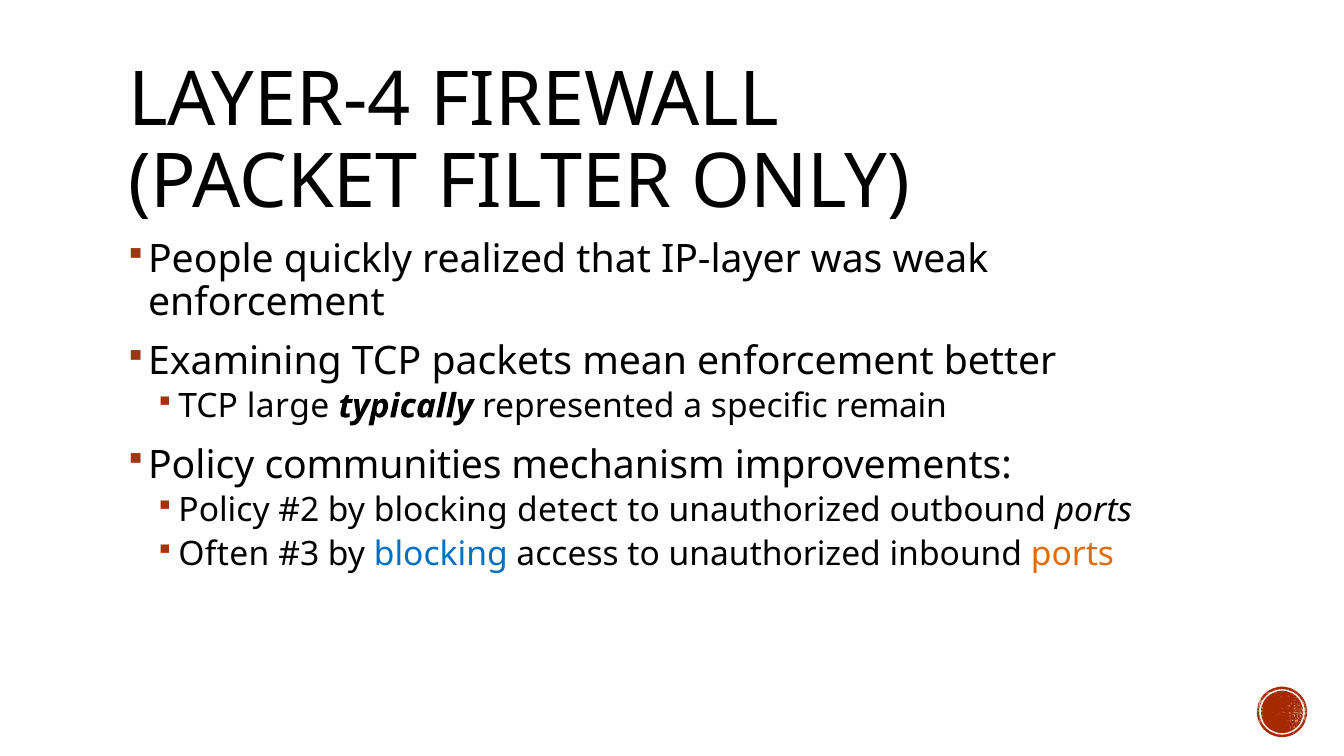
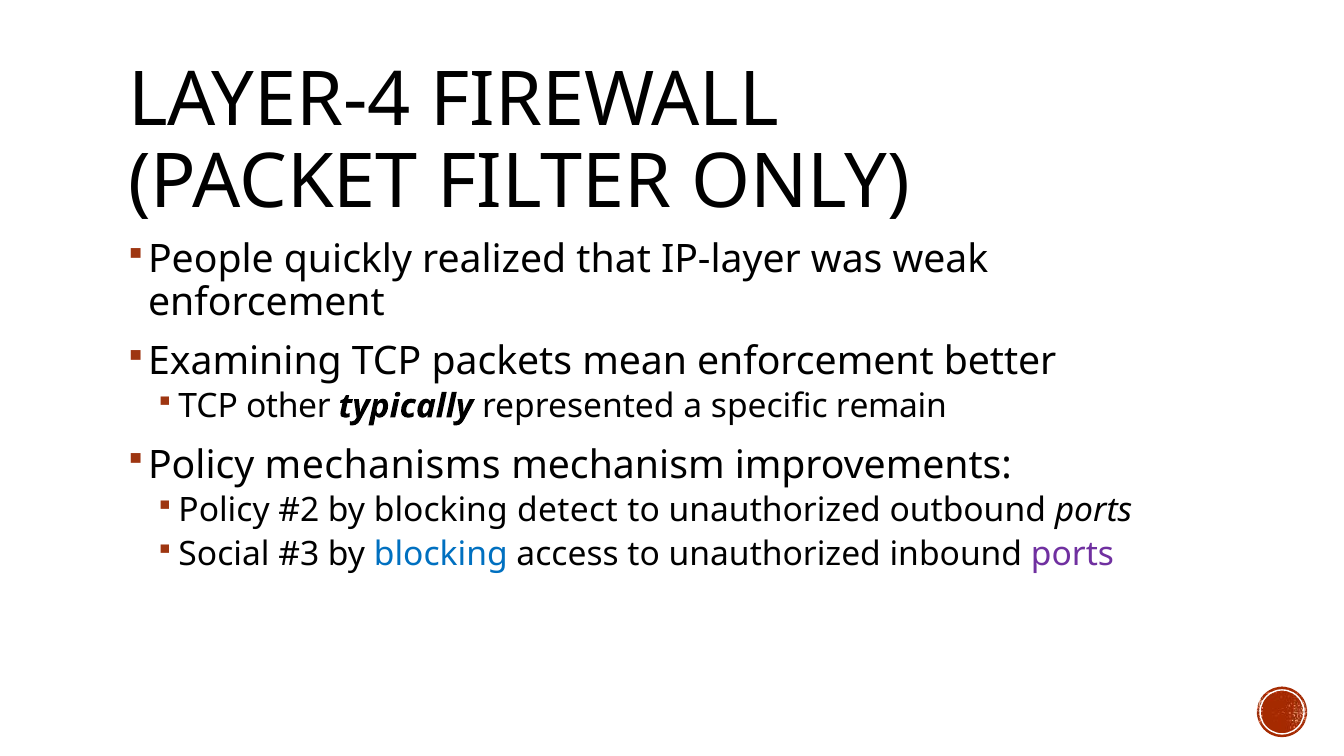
large: large -> other
communities: communities -> mechanisms
Often: Often -> Social
ports at (1072, 555) colour: orange -> purple
